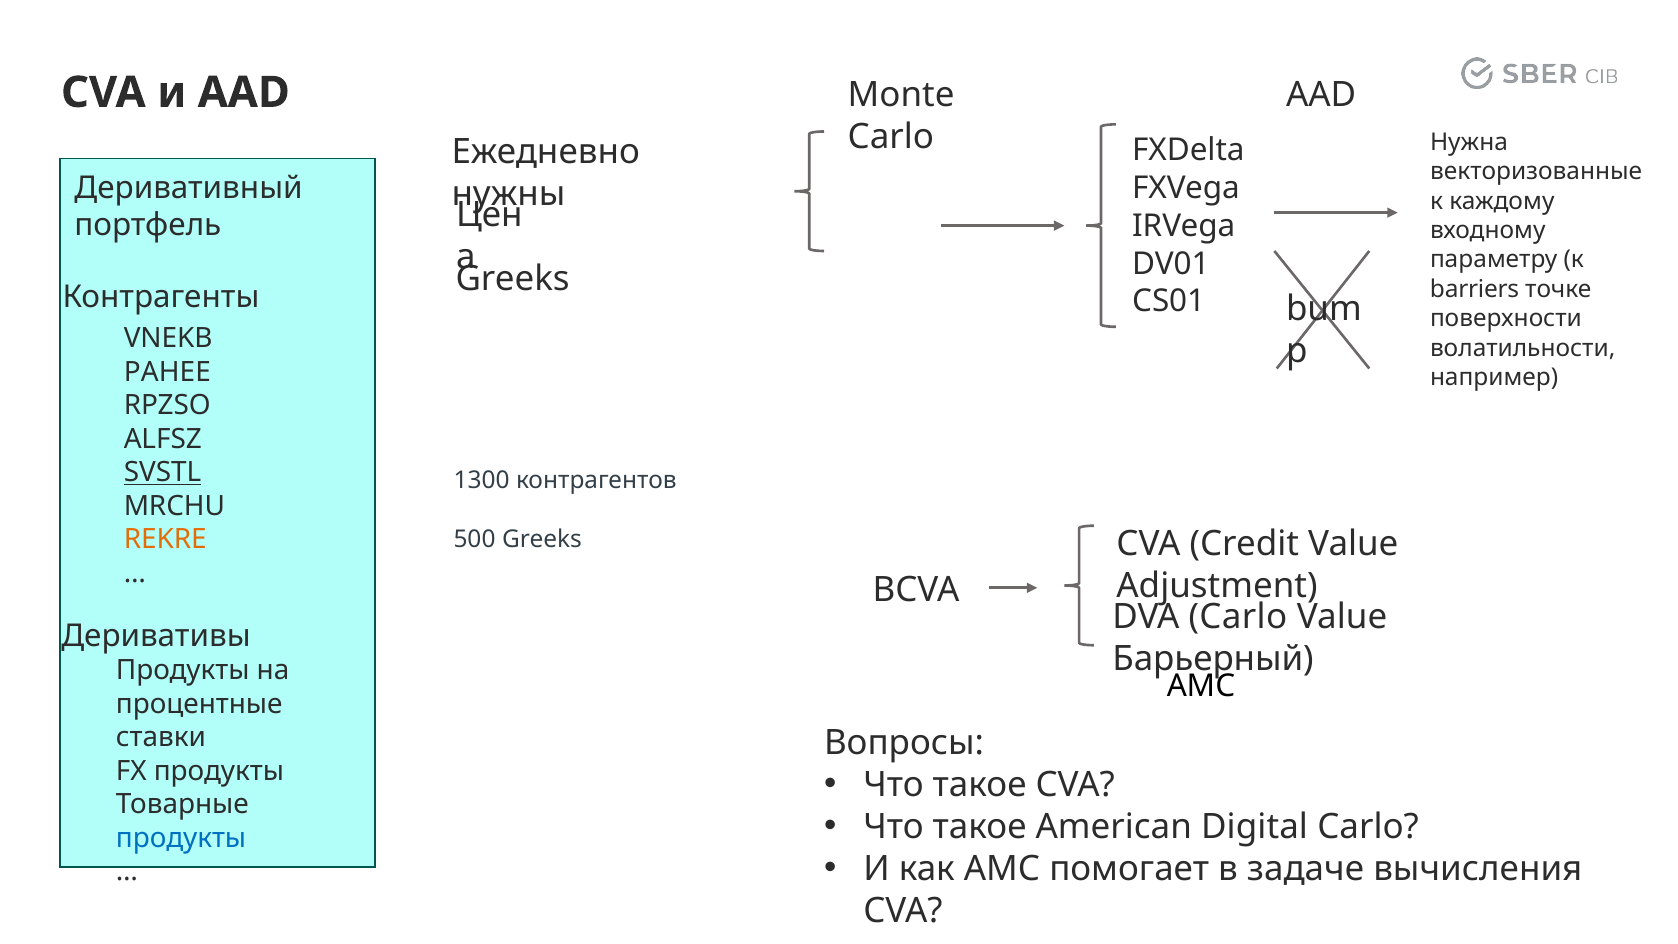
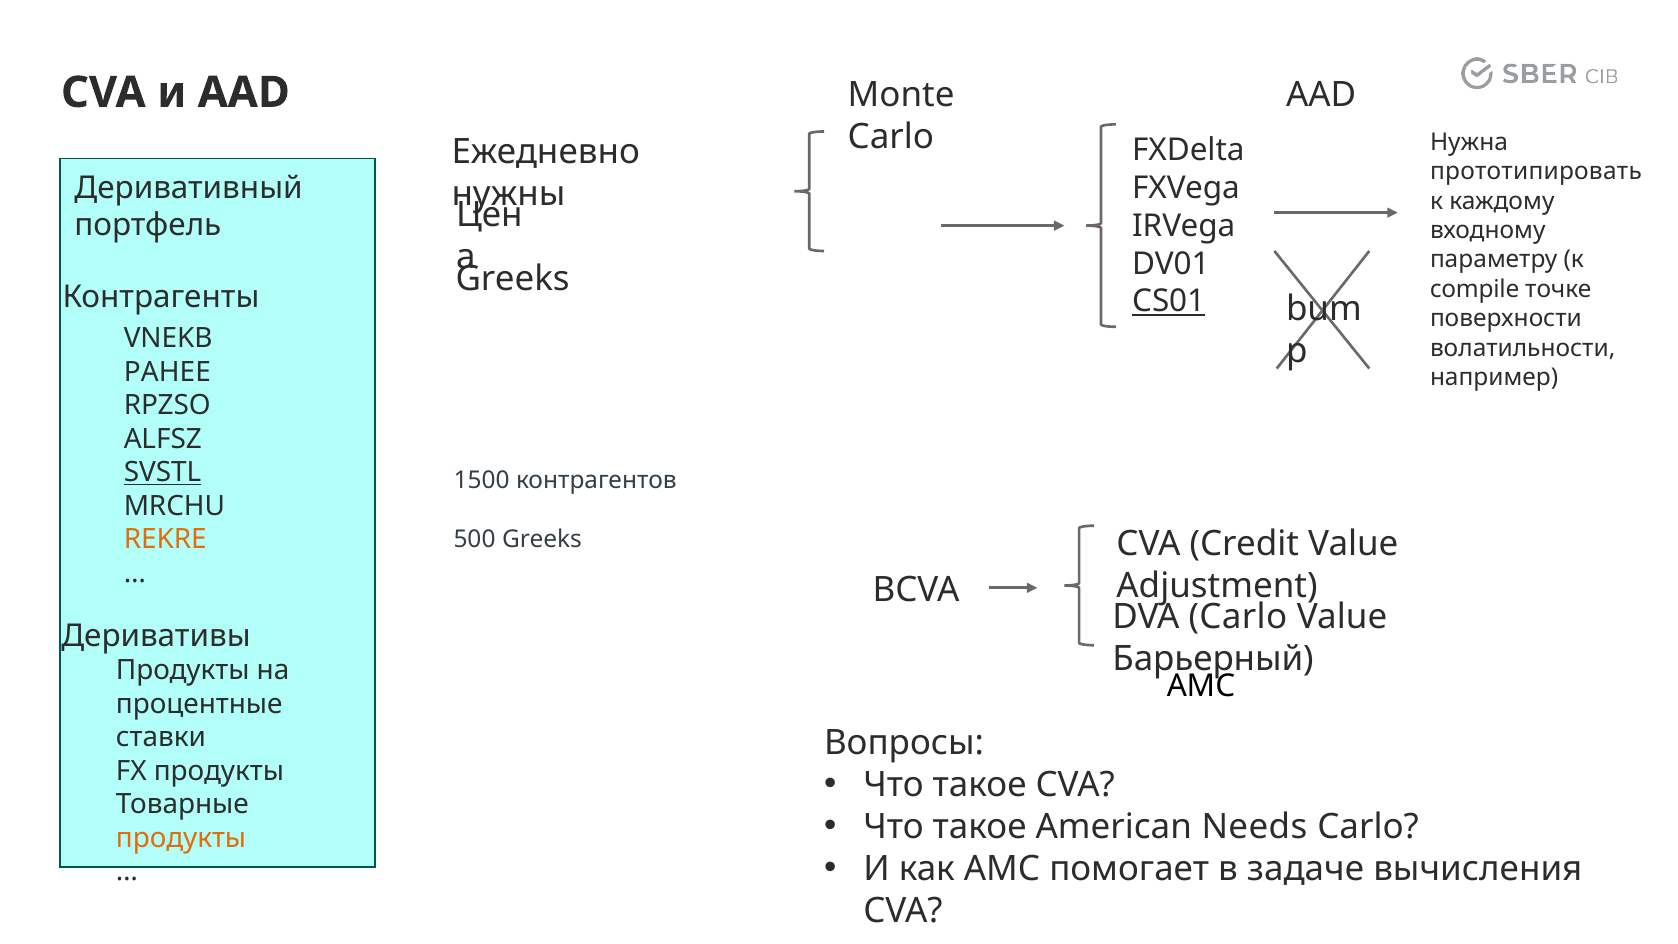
векторизованные: векторизованные -> прототипировать
barriers: barriers -> compile
CS01 underline: none -> present
1300: 1300 -> 1500
Digital: Digital -> Needs
продукты at (181, 838) colour: blue -> orange
